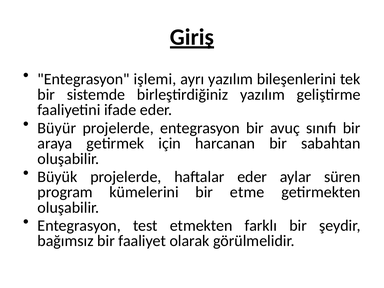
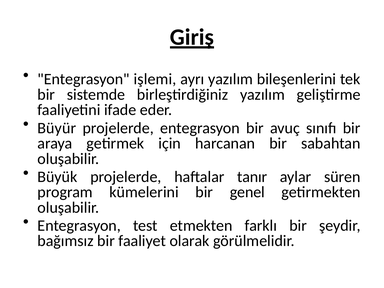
haftalar eder: eder -> tanır
etme: etme -> genel
